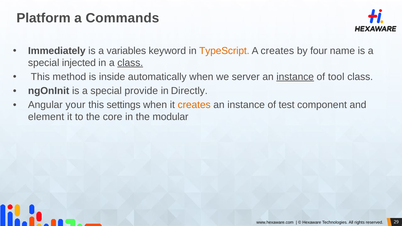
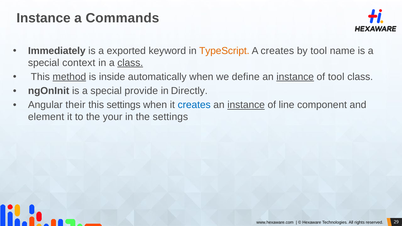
Platform at (44, 18): Platform -> Instance
variables: variables -> exported
by four: four -> tool
injected: injected -> context
method underline: none -> present
server: server -> define
your: your -> their
creates at (194, 105) colour: orange -> blue
instance at (246, 105) underline: none -> present
test: test -> line
core: core -> your
the modular: modular -> settings
